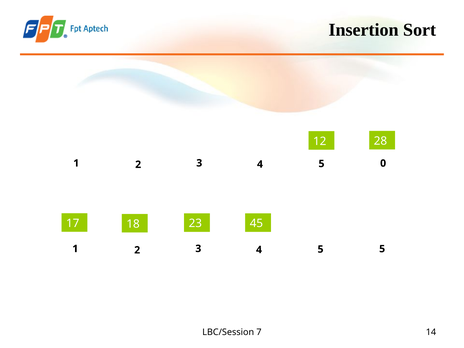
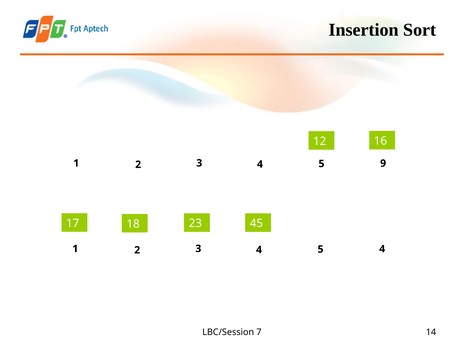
28: 28 -> 16
0: 0 -> 9
2 5: 5 -> 4
